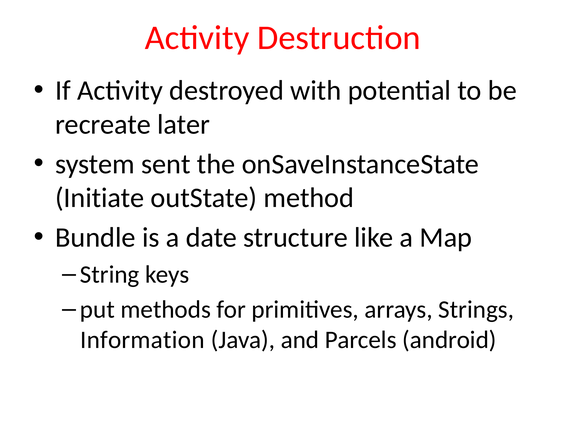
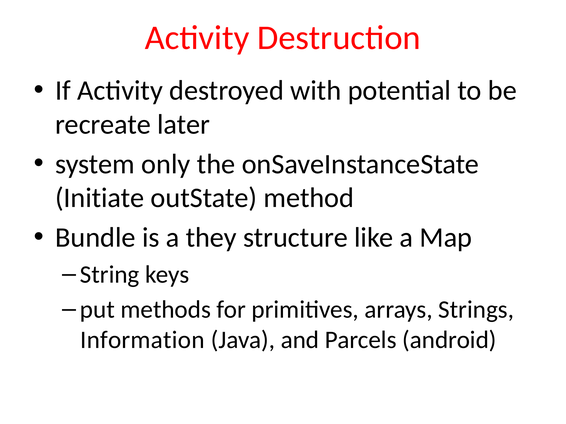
sent: sent -> only
date: date -> they
